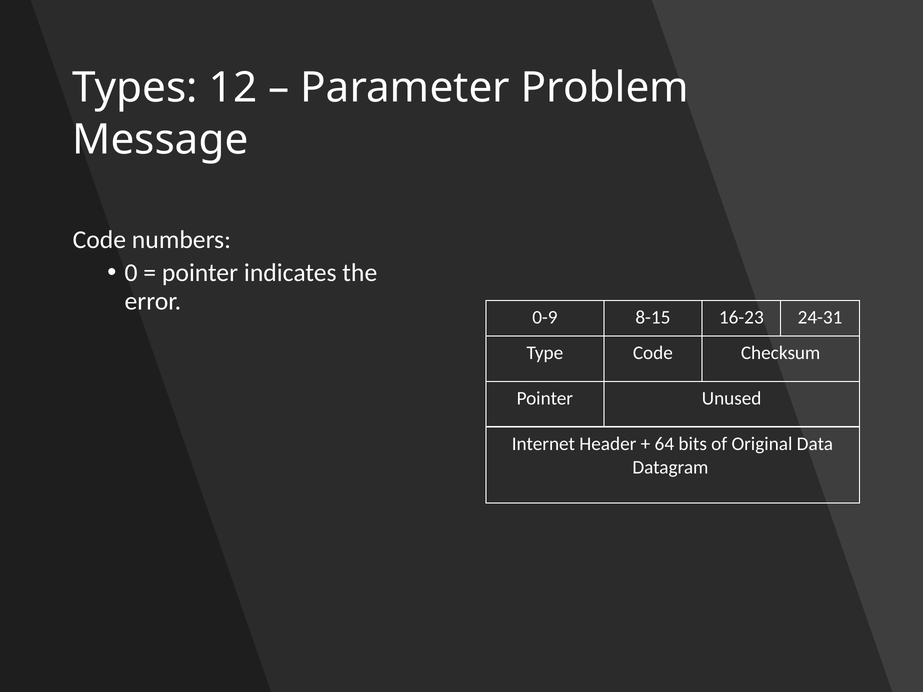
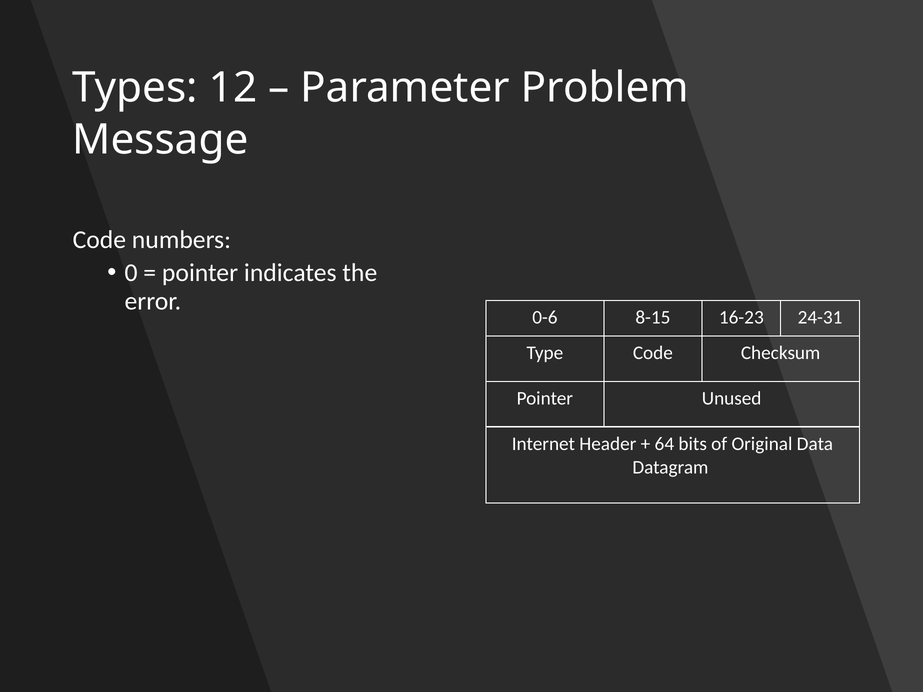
0-9: 0-9 -> 0-6
